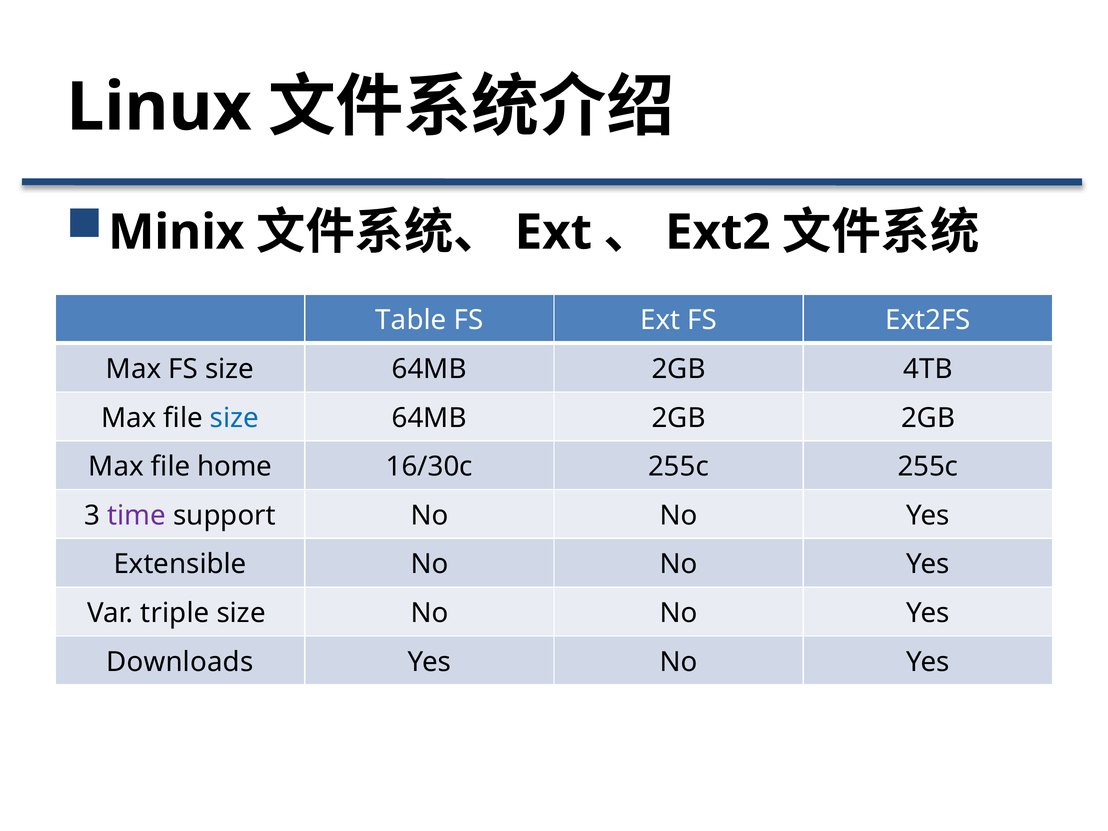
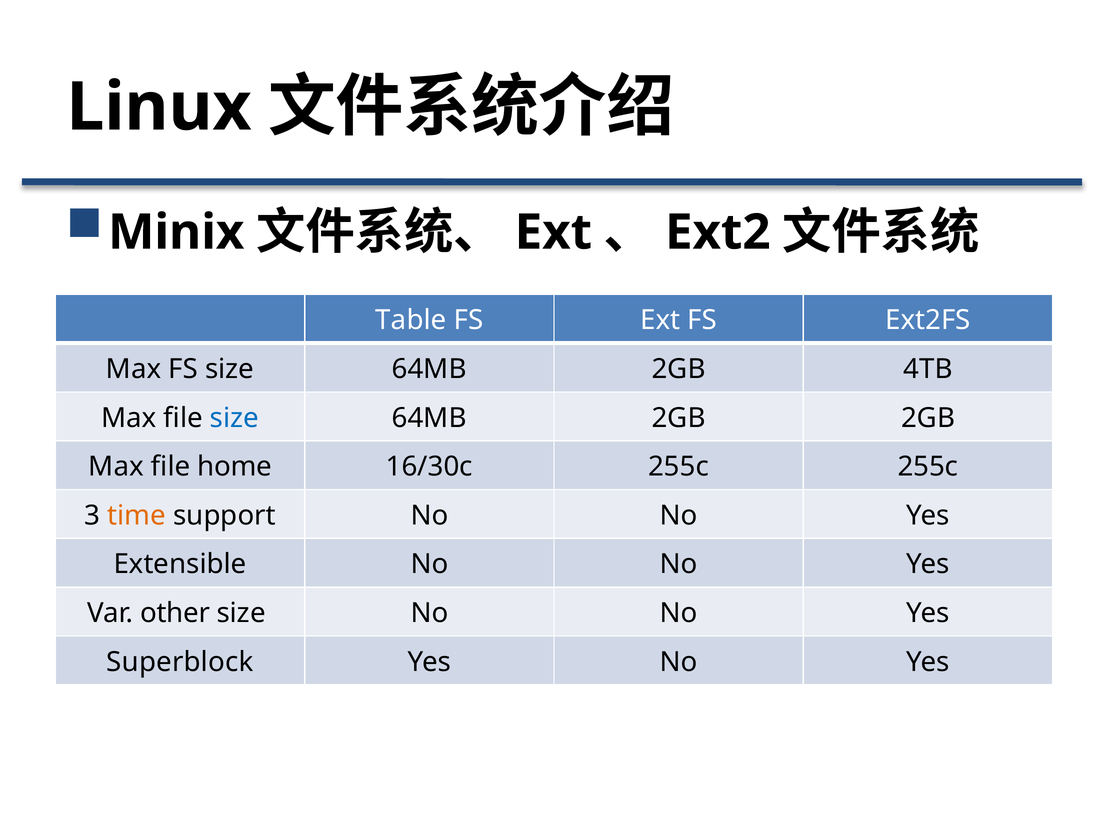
time colour: purple -> orange
triple: triple -> other
Downloads: Downloads -> Superblock
